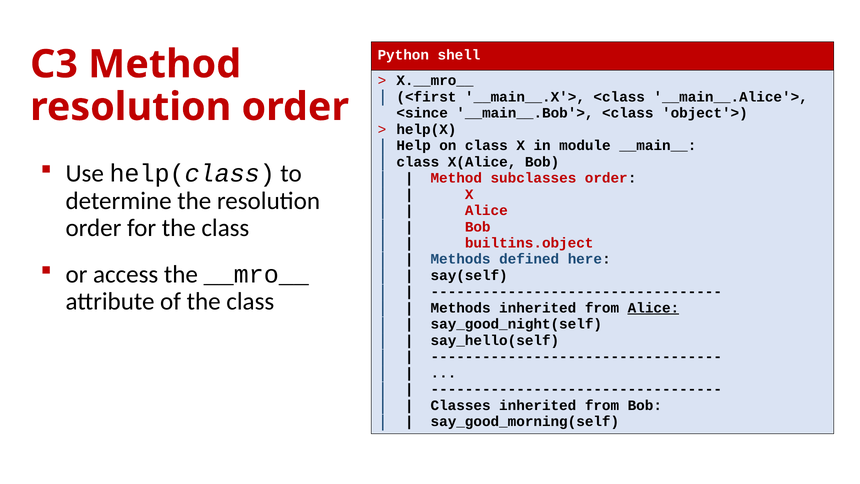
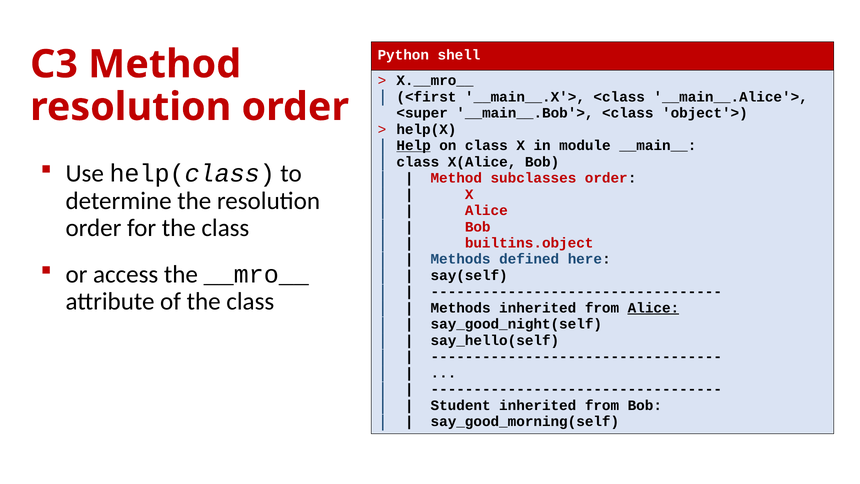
<since: <since -> <super
Help underline: none -> present
Classes: Classes -> Student
